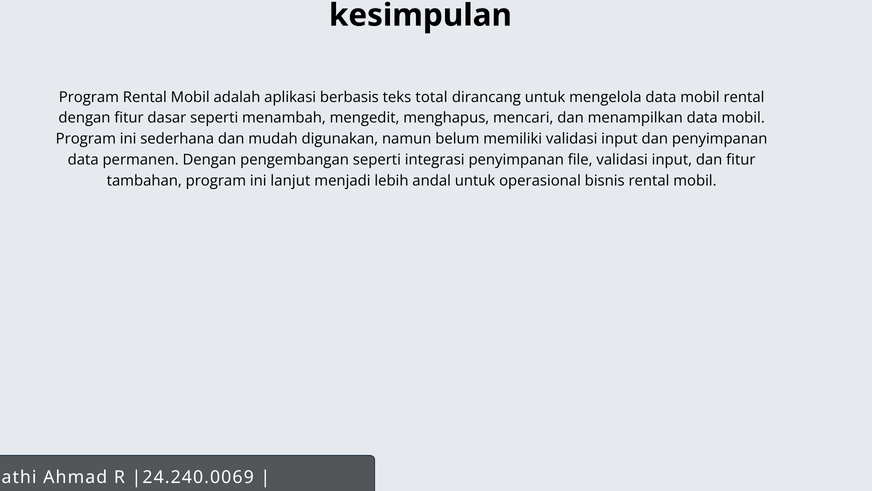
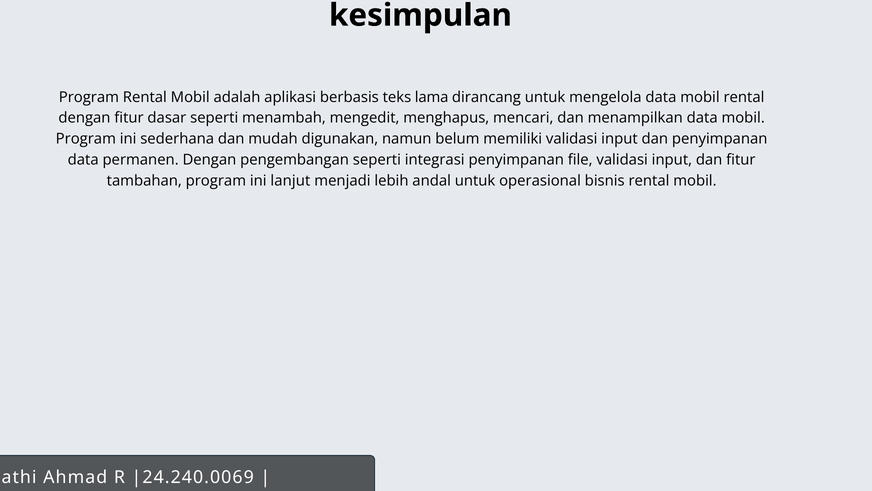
total: total -> lama
